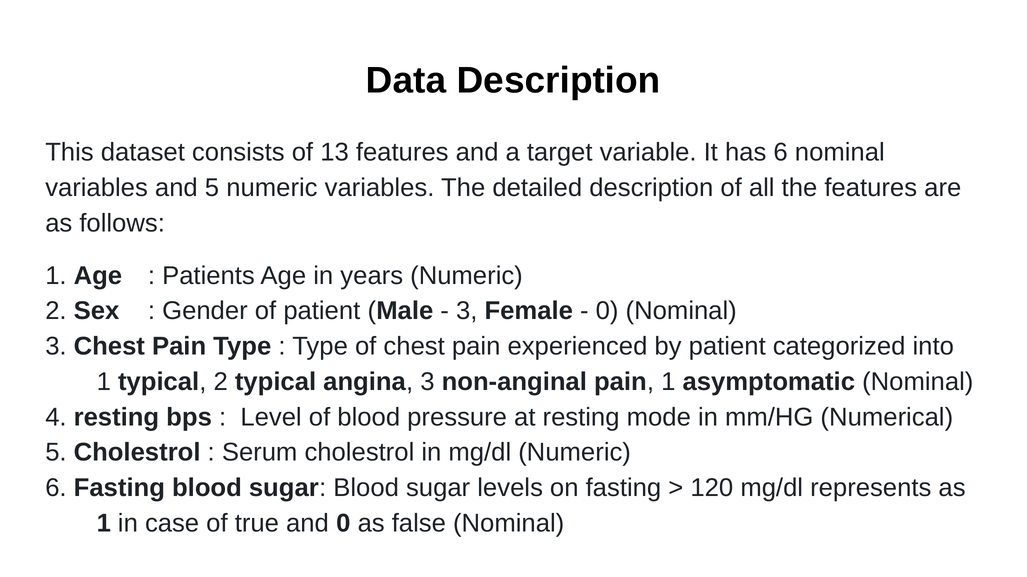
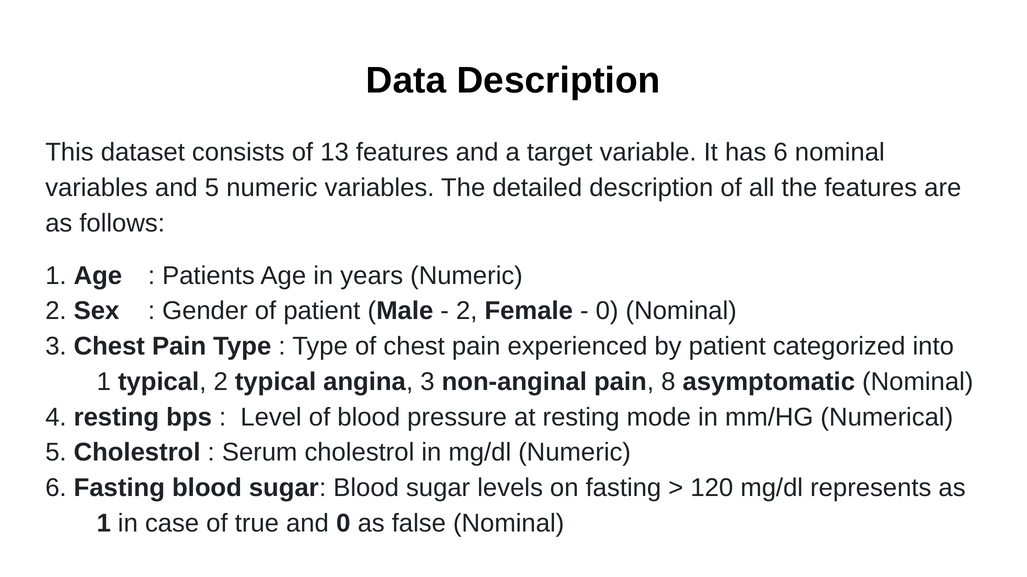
3 at (467, 311): 3 -> 2
pain 1: 1 -> 8
